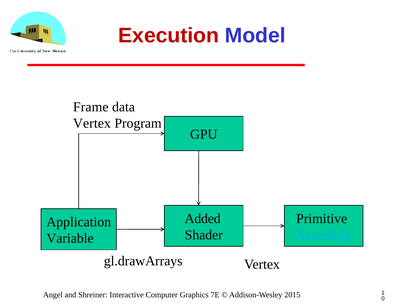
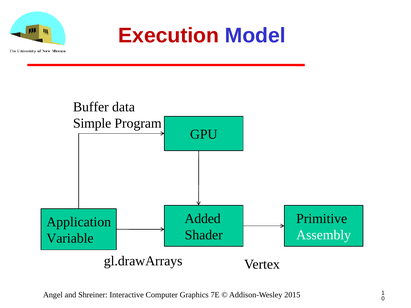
Frame: Frame -> Buffer
Vertex at (92, 124): Vertex -> Simple
Assembly colour: light blue -> white
